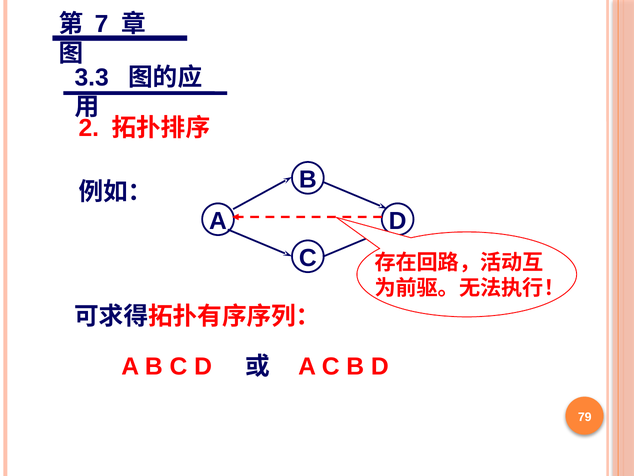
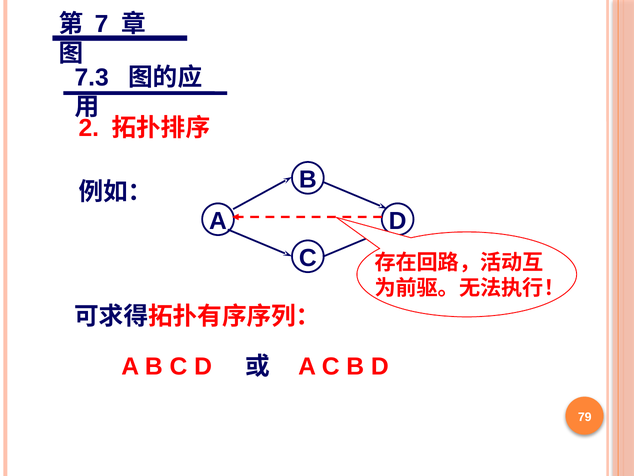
3.3: 3.3 -> 7.3
